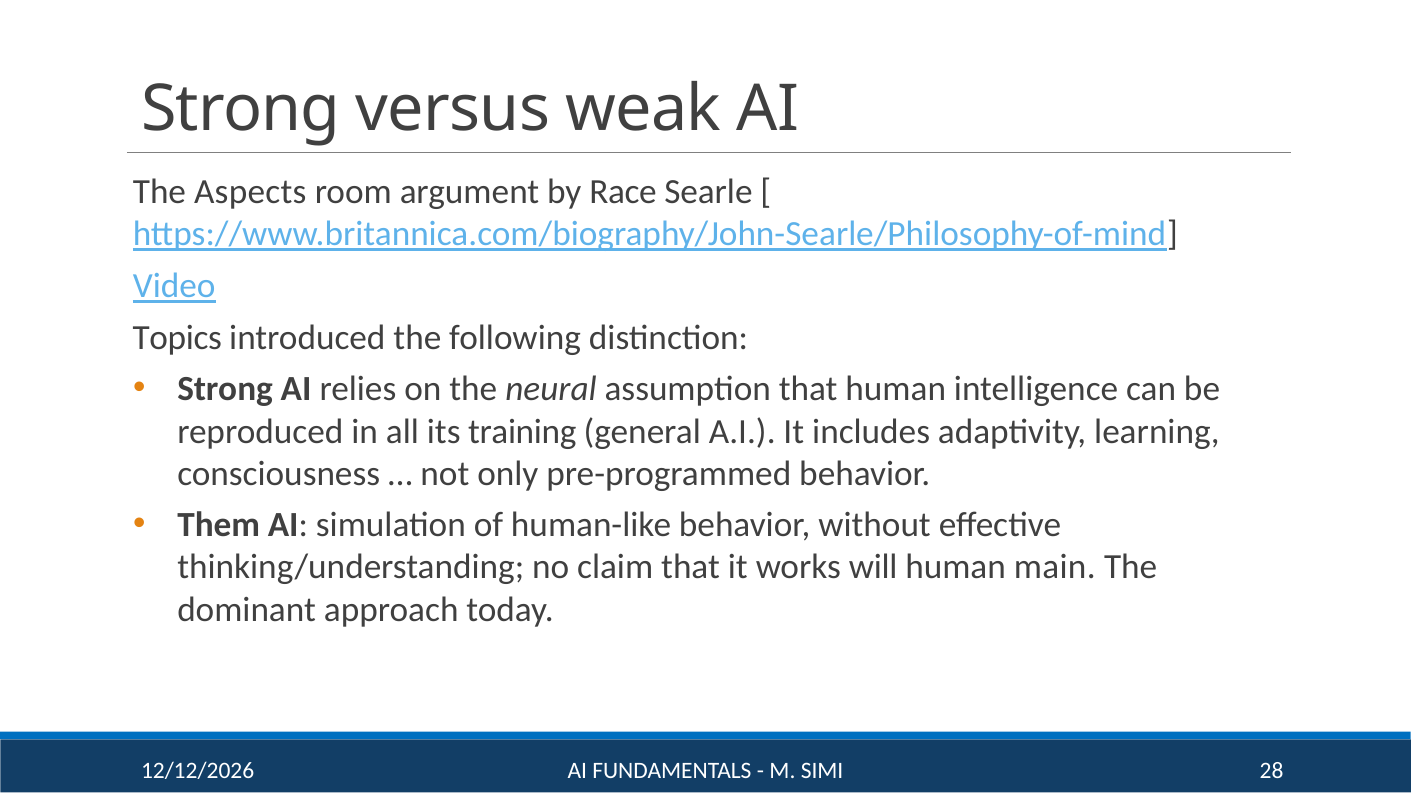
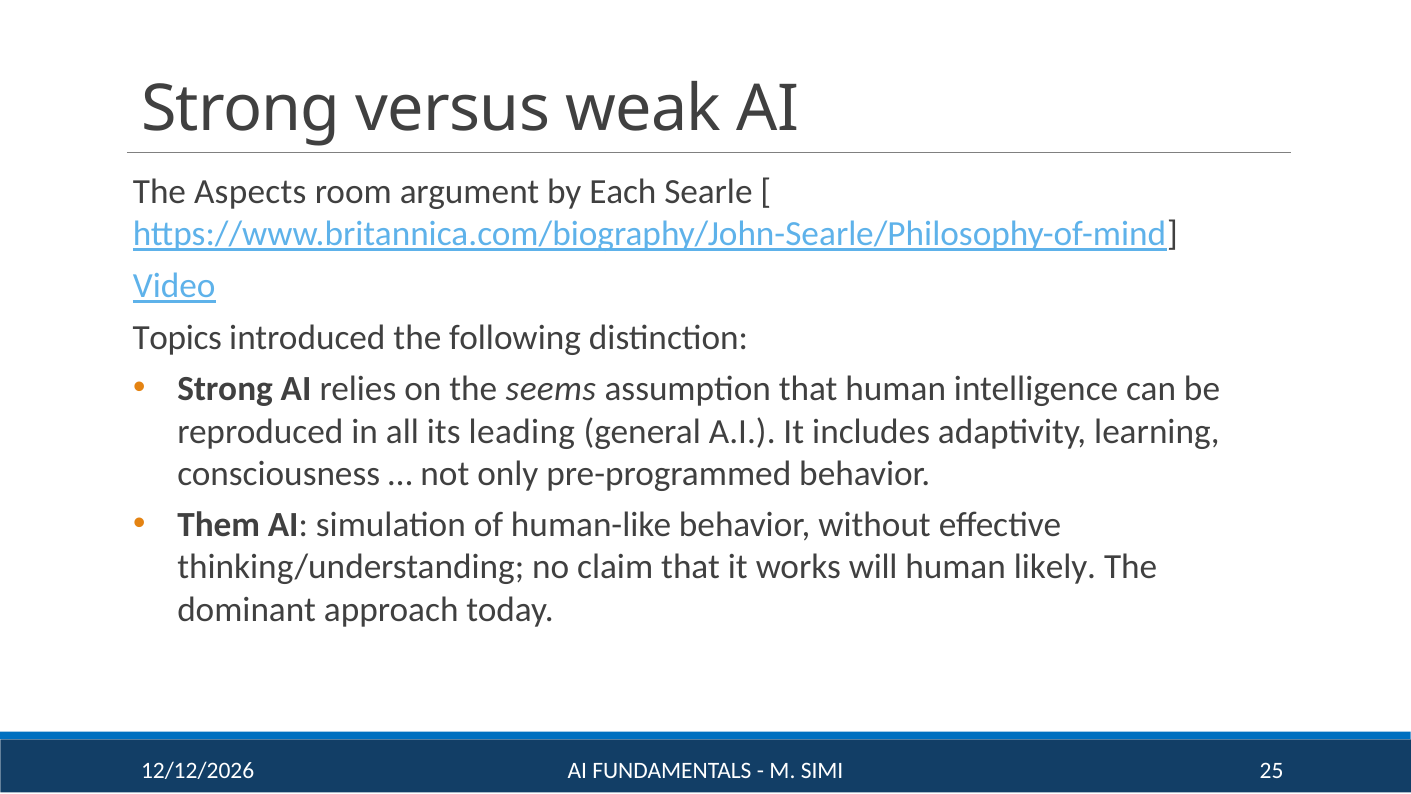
Race: Race -> Each
neural: neural -> seems
training: training -> leading
main: main -> likely
28: 28 -> 25
